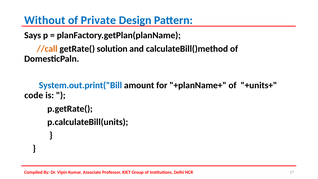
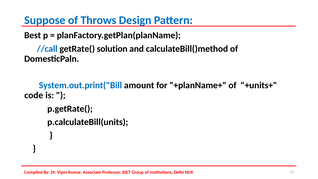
Without: Without -> Suppose
Private: Private -> Throws
Says: Says -> Best
//call colour: orange -> blue
